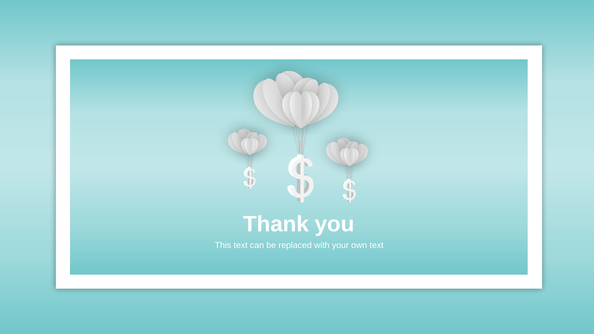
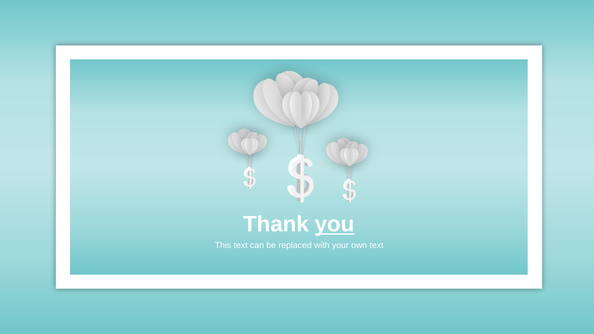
you underline: none -> present
